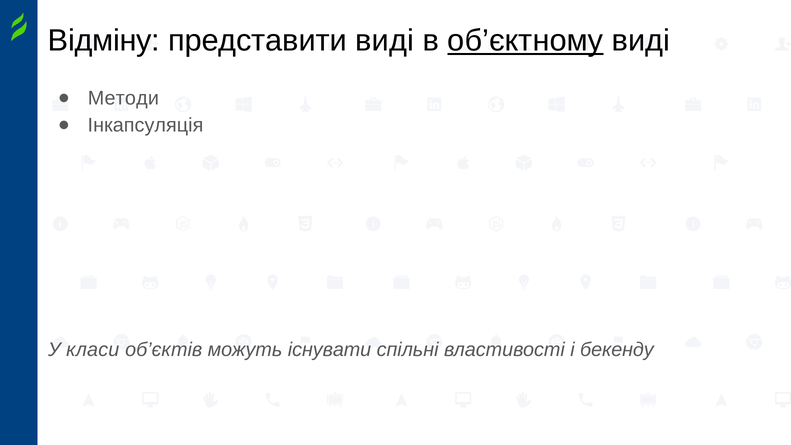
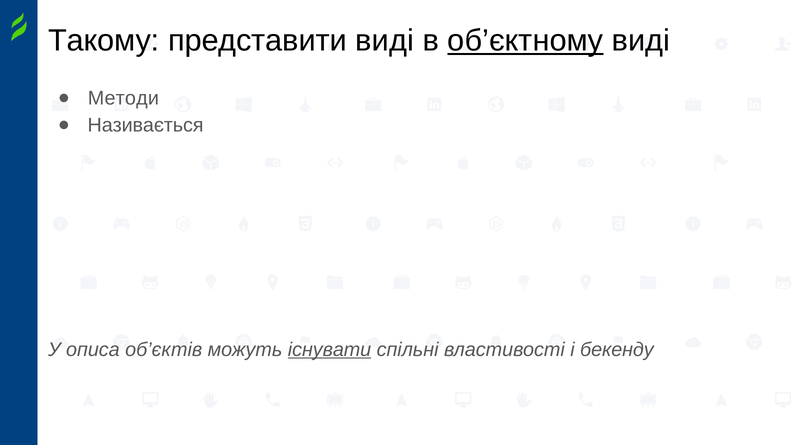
Відміну: Відміну -> Такому
Інкапсуляція: Інкапсуляція -> Називається
класи: класи -> описа
існувати underline: none -> present
